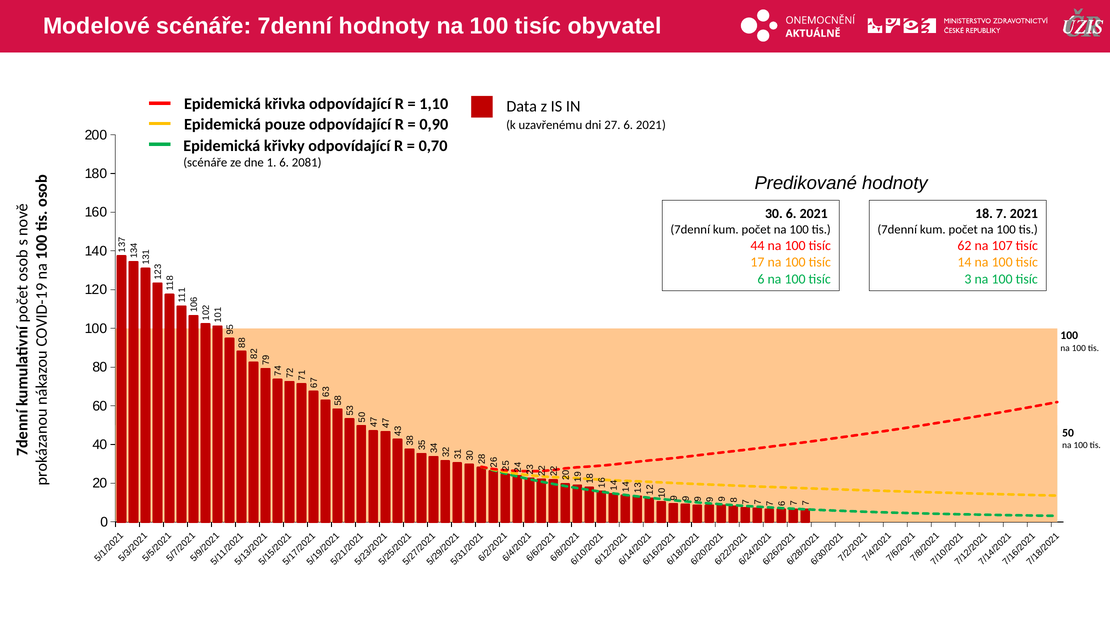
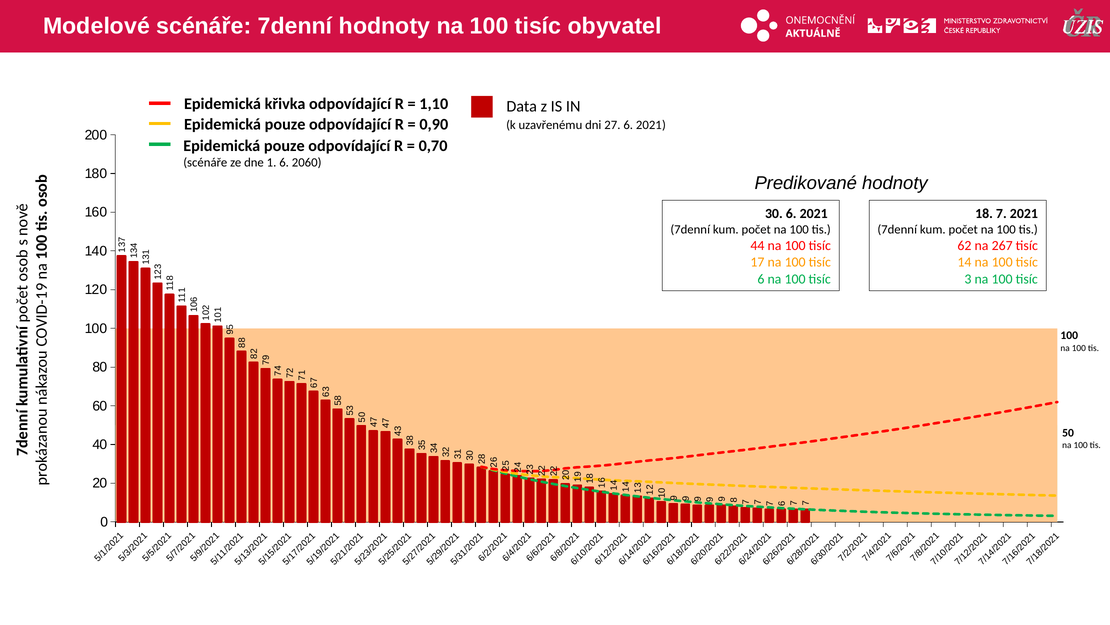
křivky at (284, 146): křivky -> pouze
2081: 2081 -> 2060
107: 107 -> 267
